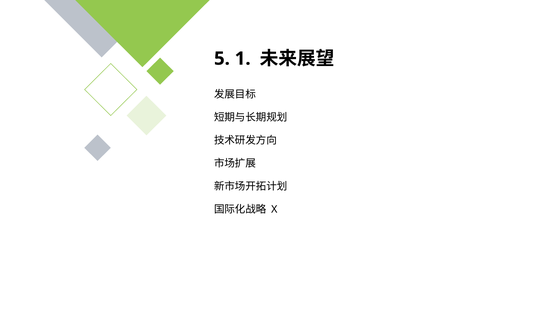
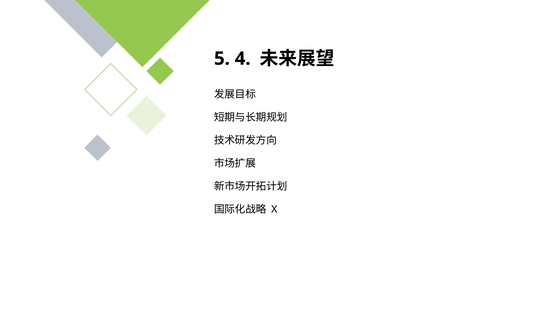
1: 1 -> 4
